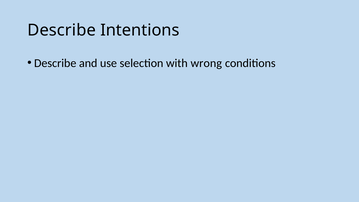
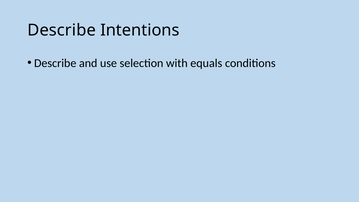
wrong: wrong -> equals
